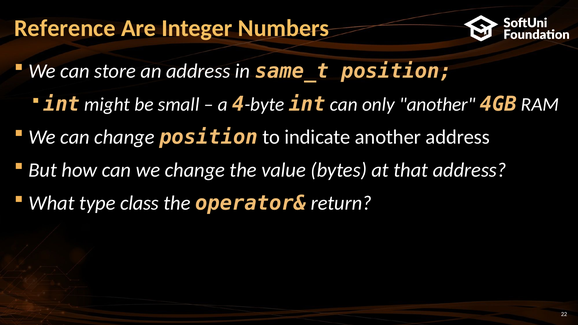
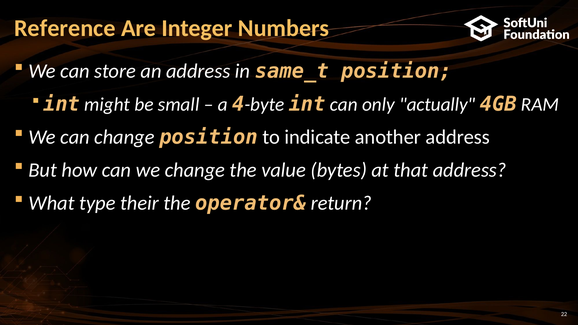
only another: another -> actually
class: class -> their
